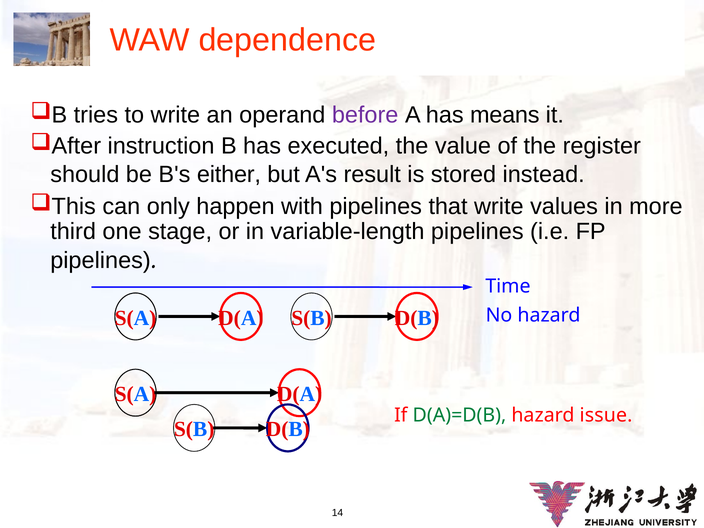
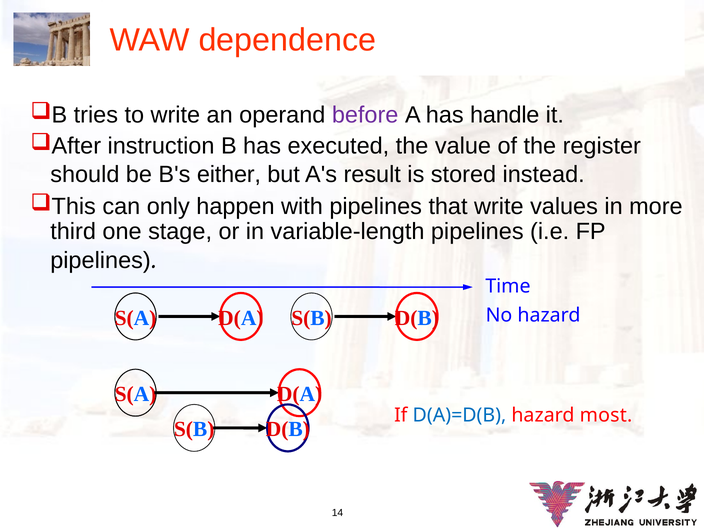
means: means -> handle
D(A)=D(B colour: green -> blue
issue: issue -> most
